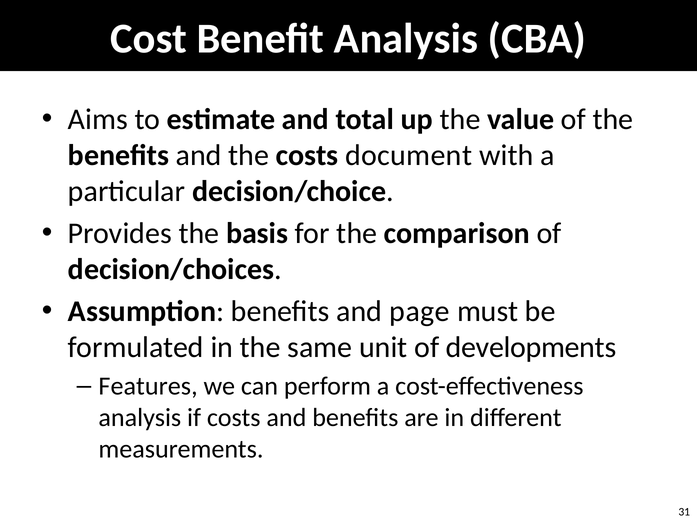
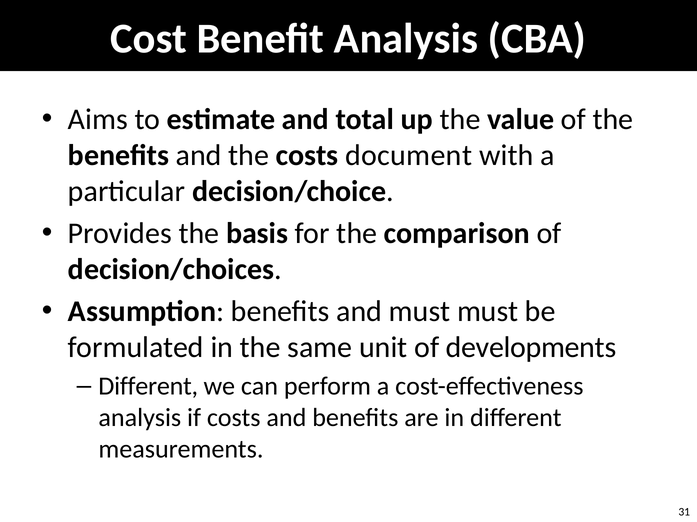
and page: page -> must
Features at (148, 387): Features -> Different
